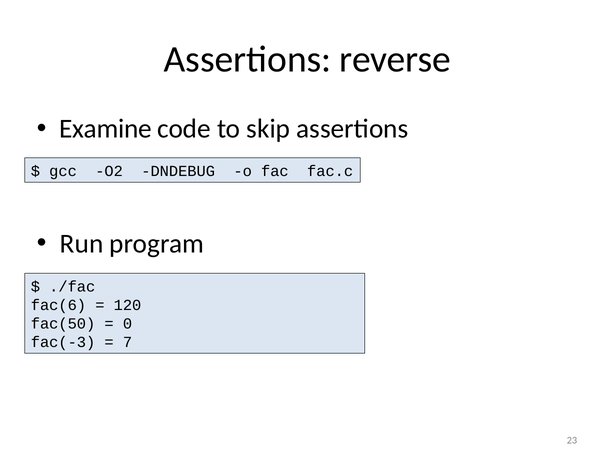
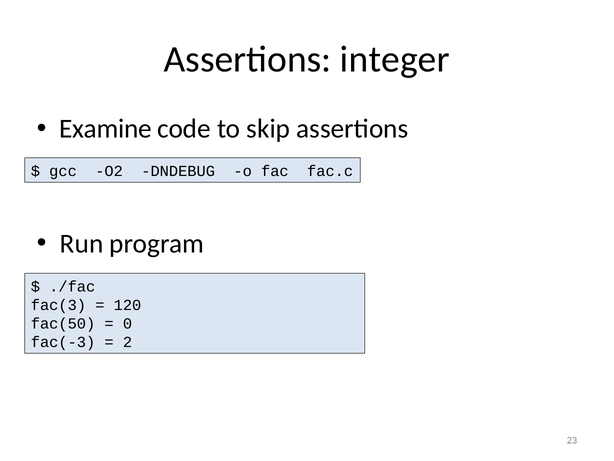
reverse: reverse -> integer
fac(6: fac(6 -> fac(3
7: 7 -> 2
